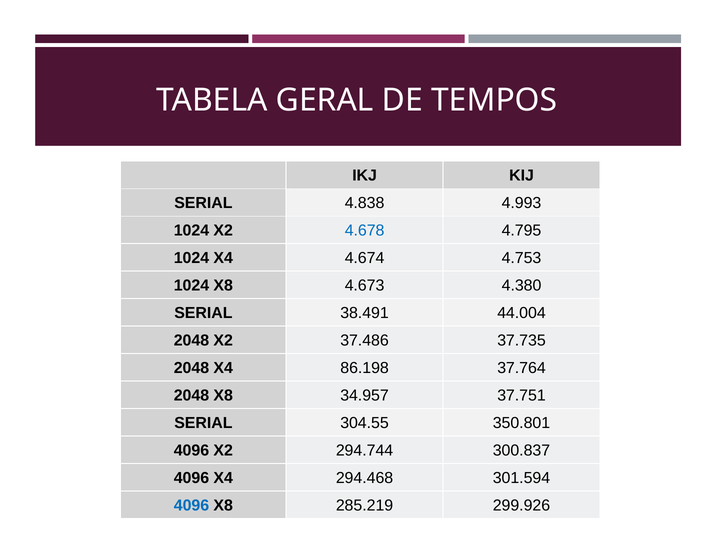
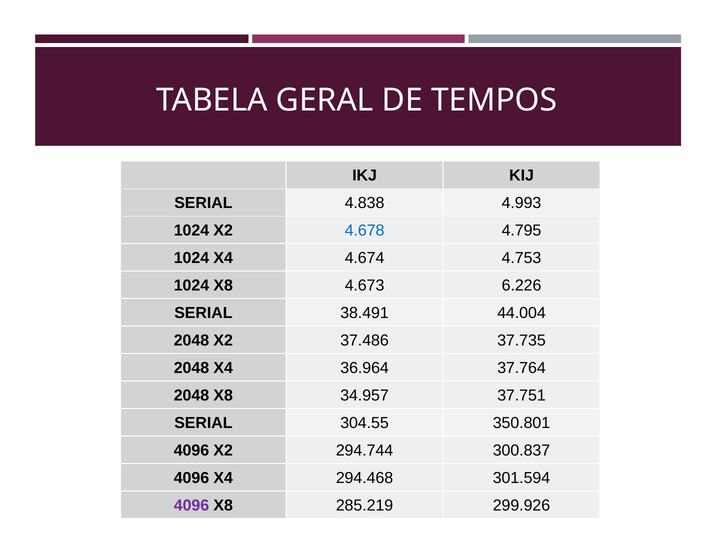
4.380: 4.380 -> 6.226
86.198: 86.198 -> 36.964
4096 at (192, 505) colour: blue -> purple
